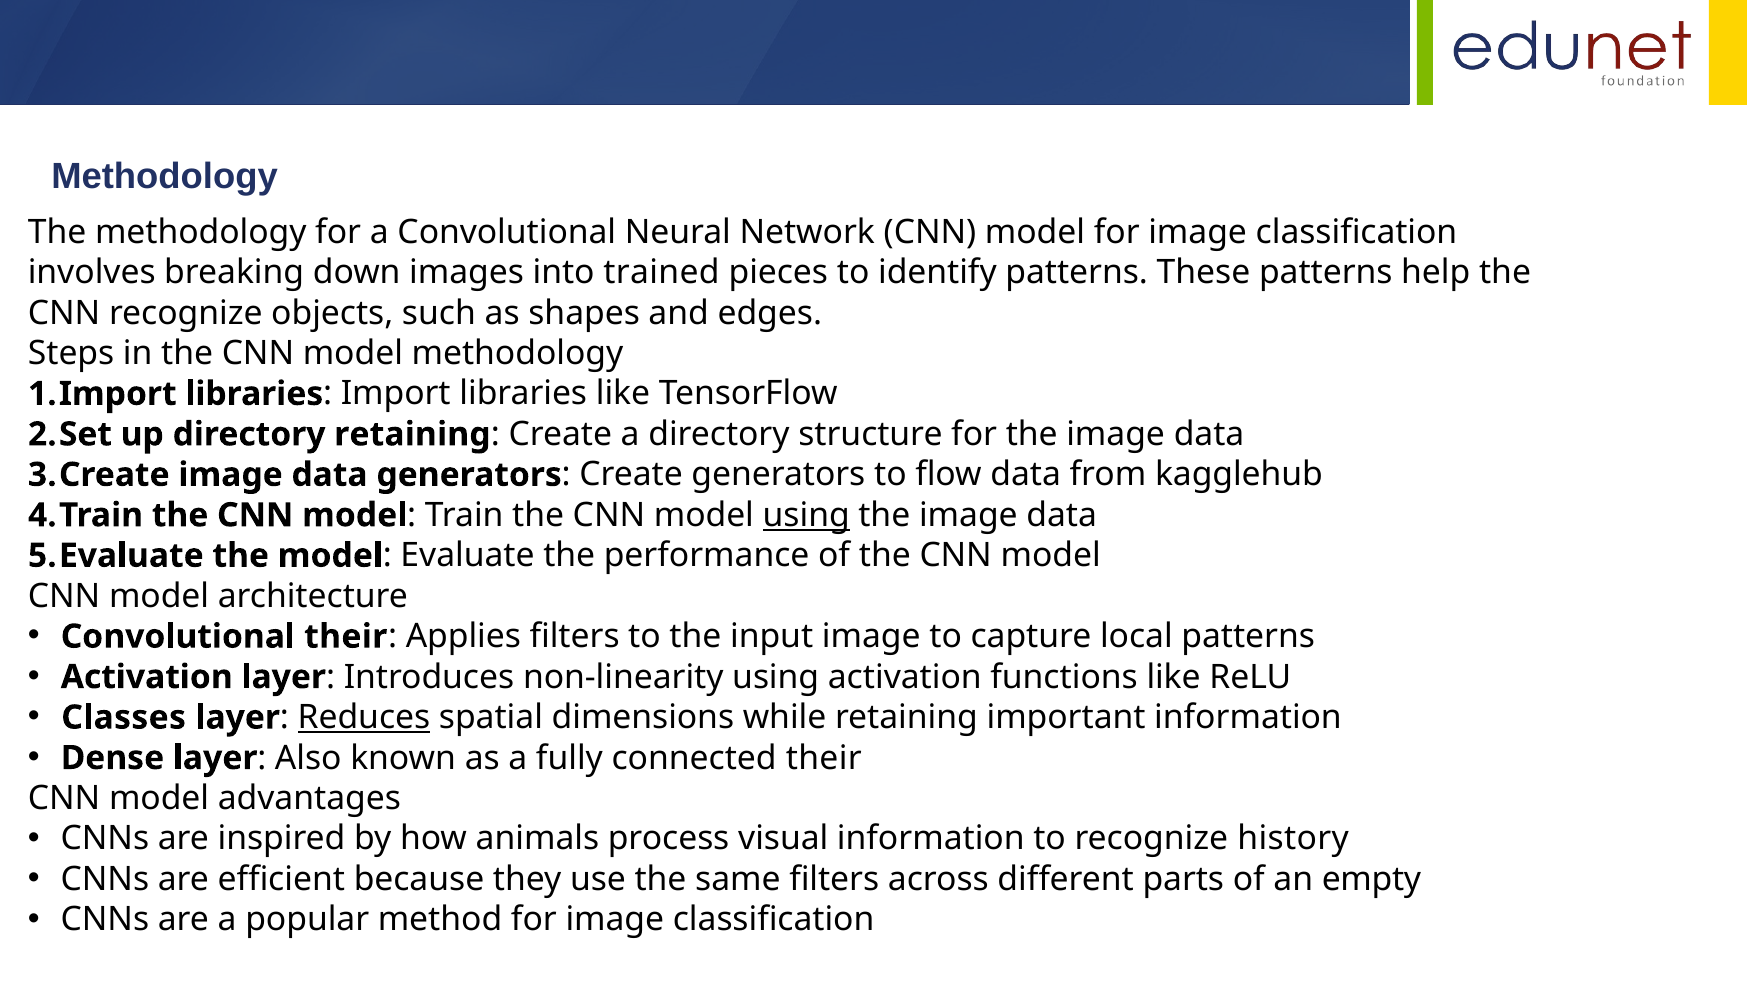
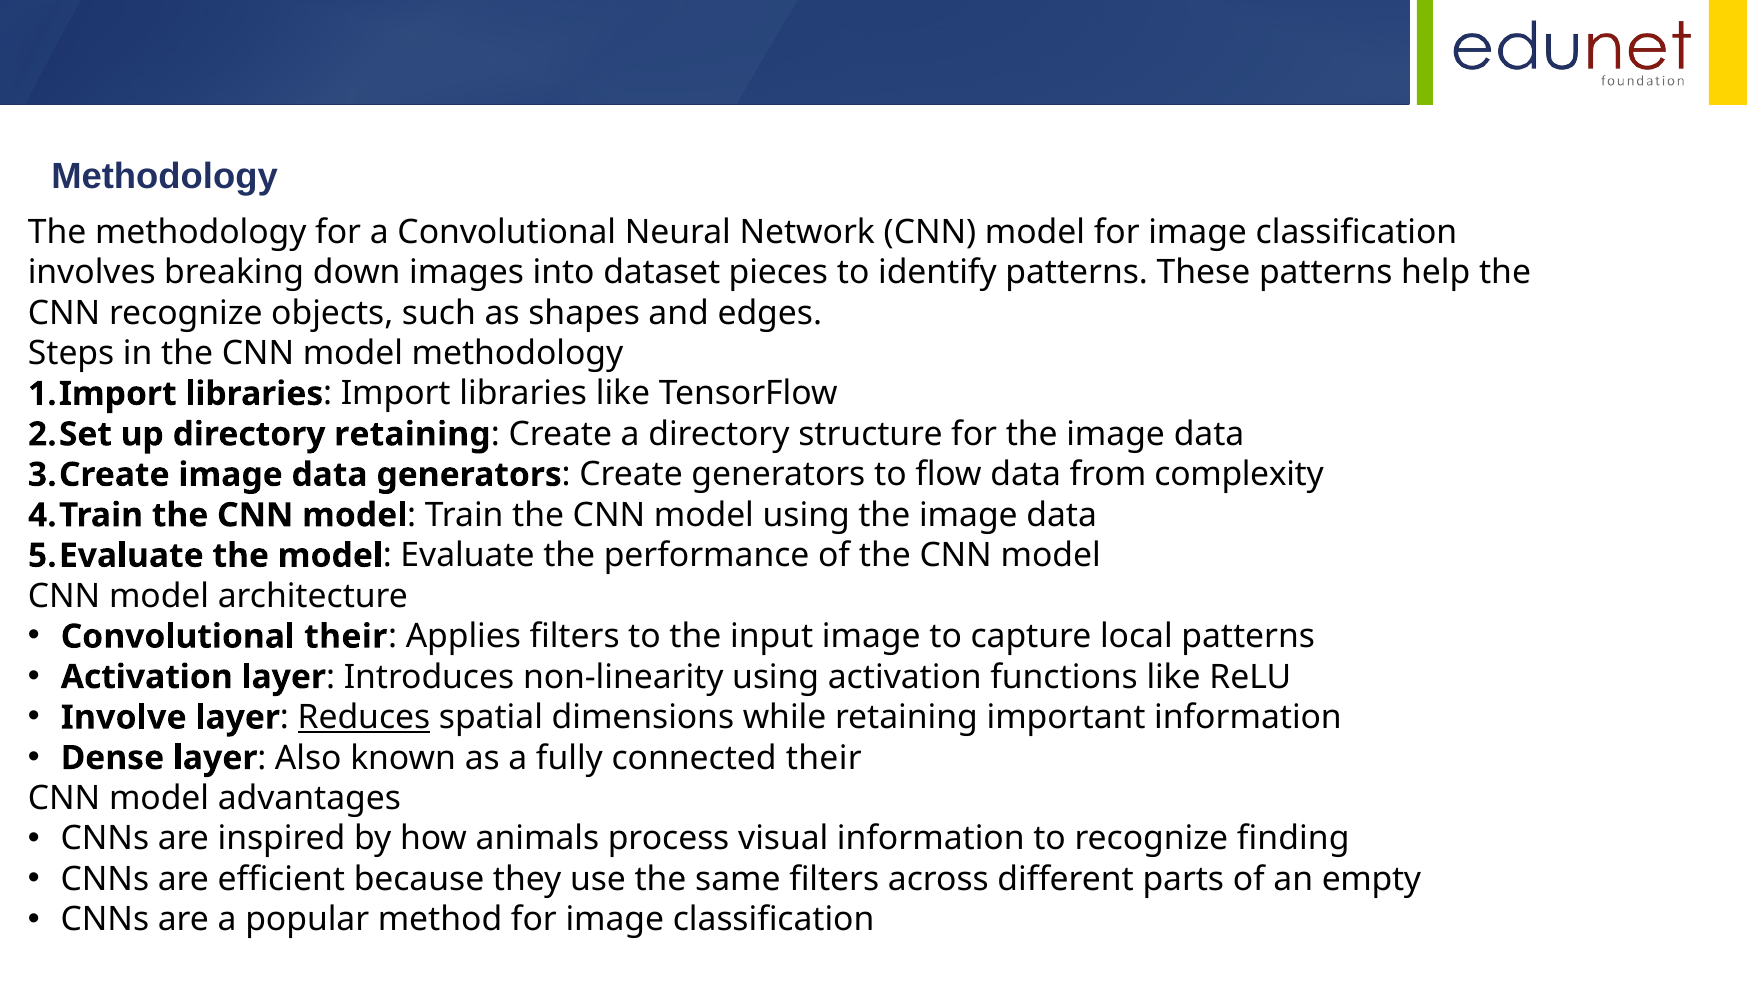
trained: trained -> dataset
kagglehub: kagglehub -> complexity
using at (806, 515) underline: present -> none
Classes: Classes -> Involve
history: history -> finding
